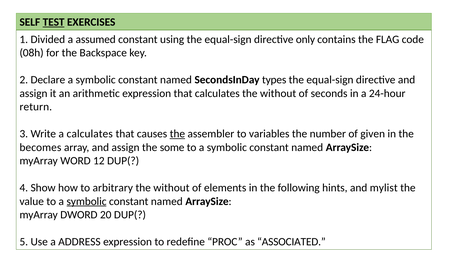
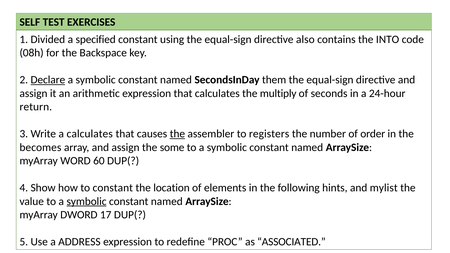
TEST underline: present -> none
assumed: assumed -> specified
only: only -> also
FLAG: FLAG -> INTO
Declare underline: none -> present
types: types -> them
calculates the without: without -> multiply
variables: variables -> registers
given: given -> order
12: 12 -> 60
to arbitrary: arbitrary -> constant
without at (171, 188): without -> location
20: 20 -> 17
